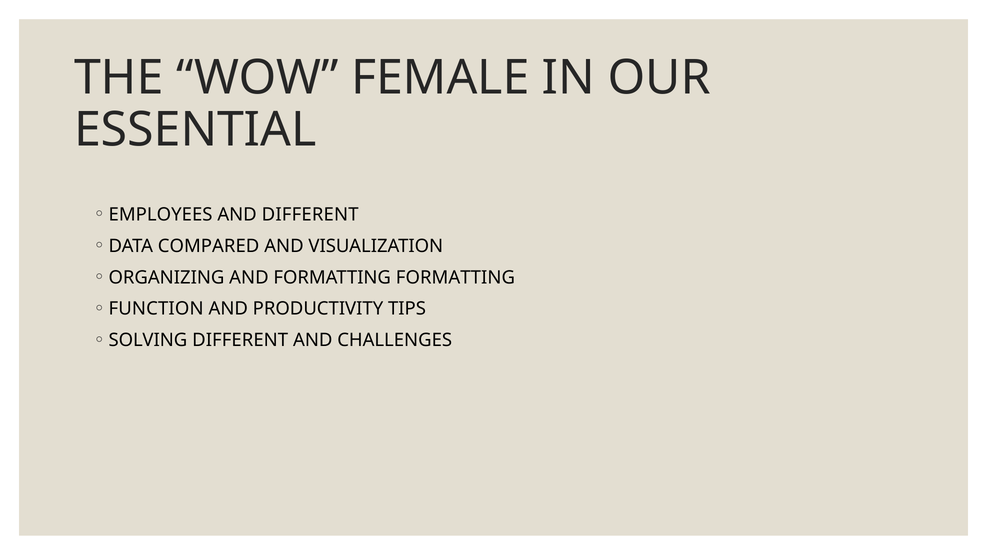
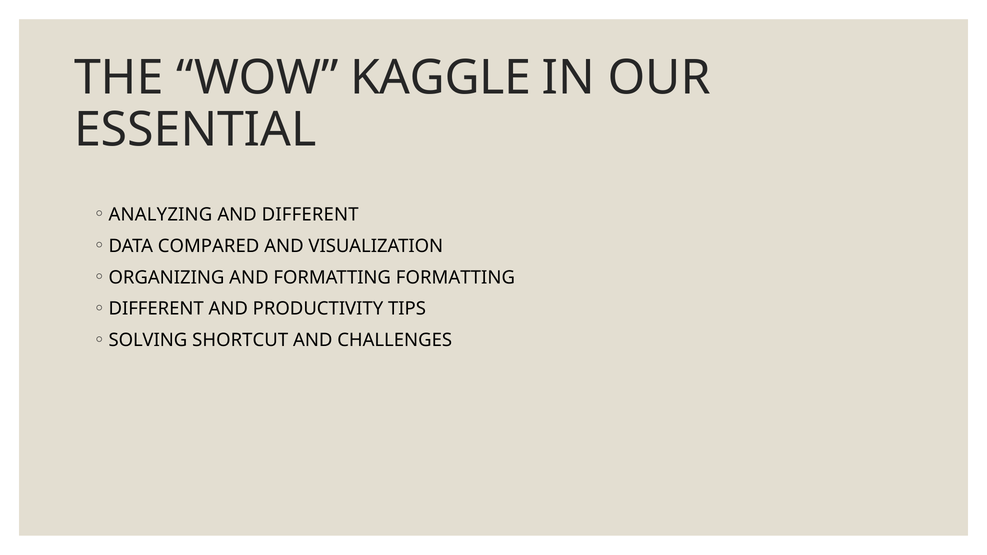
FEMALE: FEMALE -> KAGGLE
EMPLOYEES: EMPLOYEES -> ANALYZING
FUNCTION at (156, 309): FUNCTION -> DIFFERENT
SOLVING DIFFERENT: DIFFERENT -> SHORTCUT
